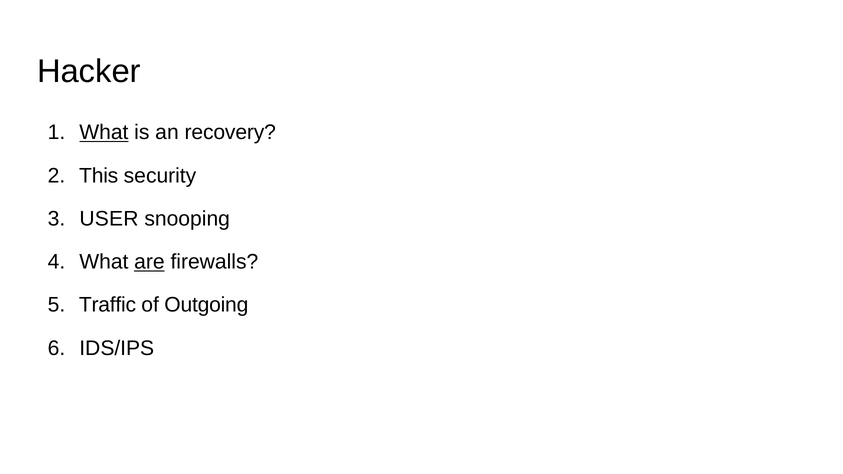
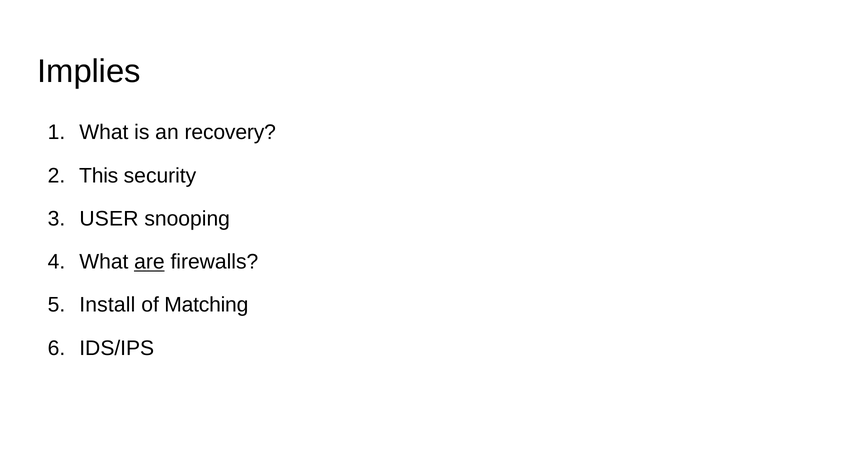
Hacker: Hacker -> Implies
What at (104, 133) underline: present -> none
Traffic: Traffic -> Install
Outgoing: Outgoing -> Matching
